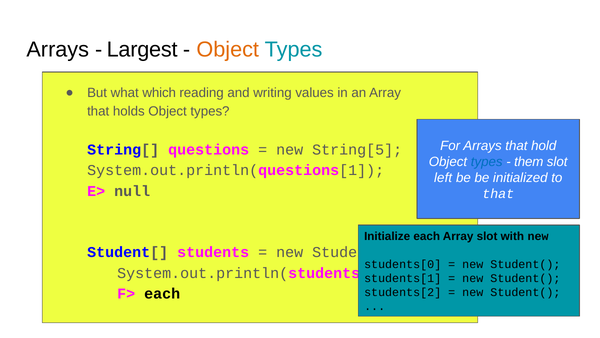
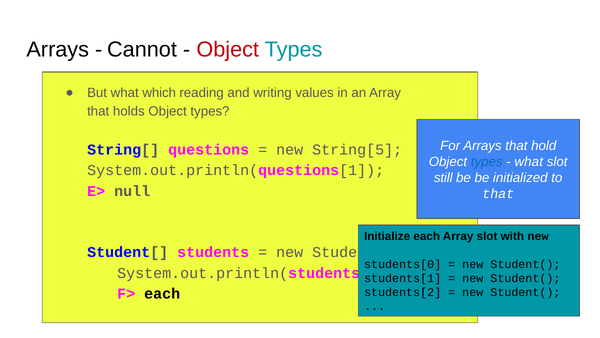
Largest: Largest -> Cannot
Object at (228, 50) colour: orange -> red
them at (529, 162): them -> what
left: left -> still
